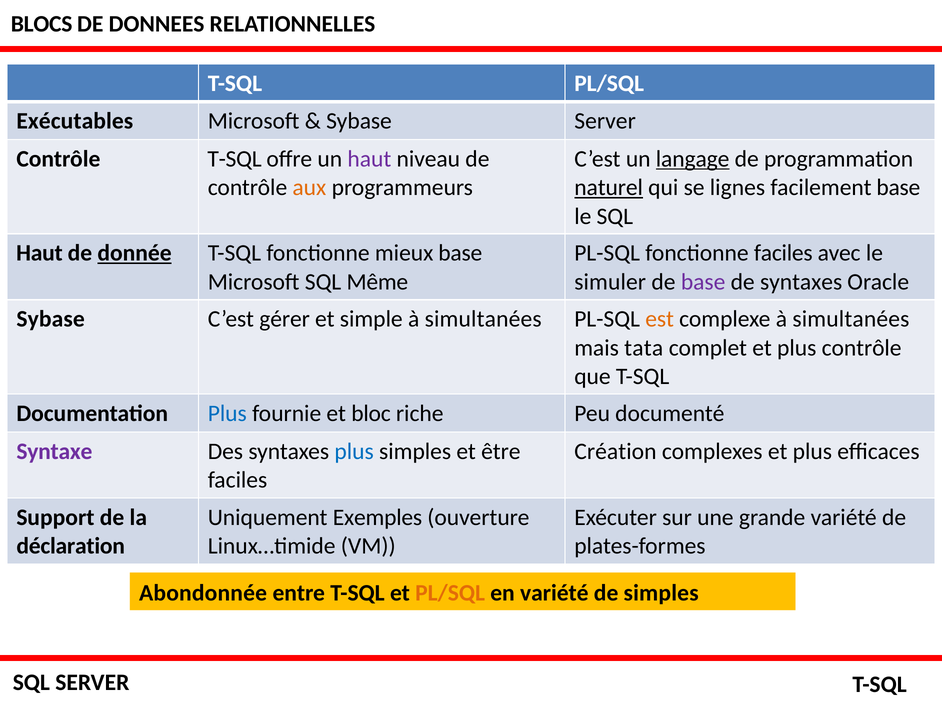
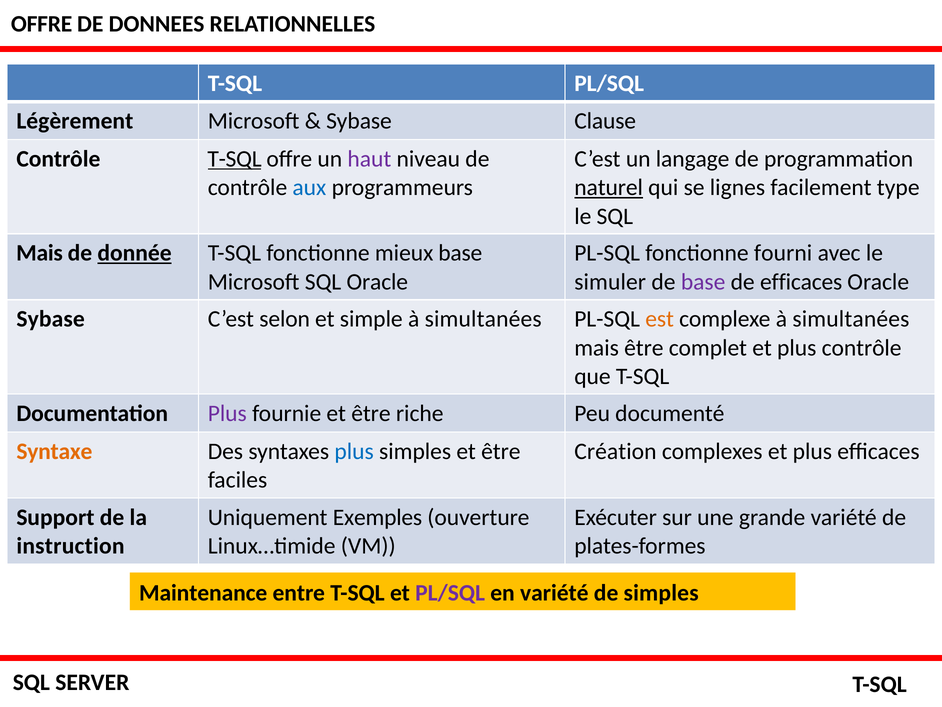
BLOCS at (42, 24): BLOCS -> OFFRE
Exécutables: Exécutables -> Légèrement
Sybase Server: Server -> Clause
T-SQL at (235, 159) underline: none -> present
langage underline: present -> none
aux colour: orange -> blue
facilement base: base -> type
Haut at (39, 253): Haut -> Mais
fonctionne faciles: faciles -> fourni
SQL Même: Même -> Oracle
de syntaxes: syntaxes -> efficaces
gérer: gérer -> selon
mais tata: tata -> être
Plus at (227, 413) colour: blue -> purple
fournie et bloc: bloc -> être
Syntaxe colour: purple -> orange
déclaration: déclaration -> instruction
Abondonnée: Abondonnée -> Maintenance
PL/SQL at (450, 593) colour: orange -> purple
